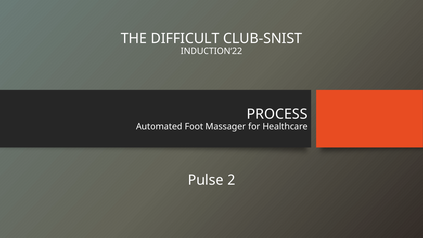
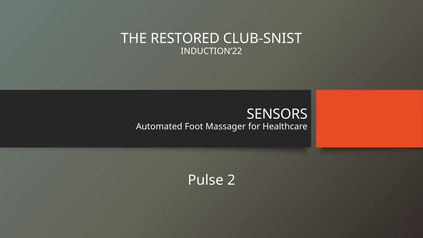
DIFFICULT: DIFFICULT -> RESTORED
PROCESS: PROCESS -> SENSORS
